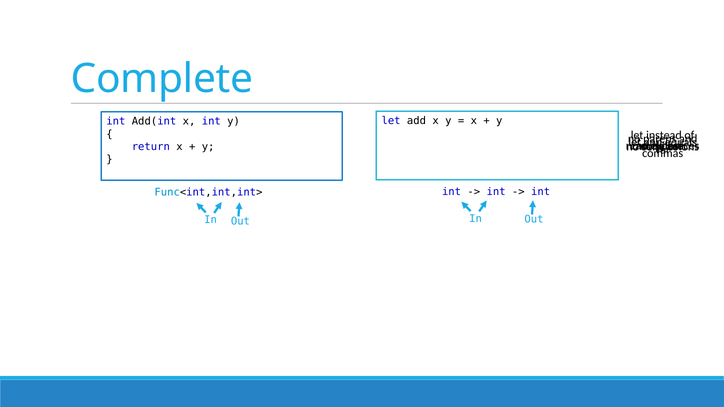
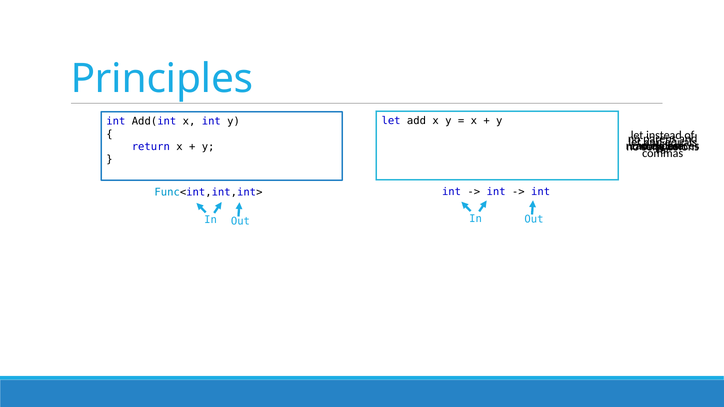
Complete: Complete -> Principles
